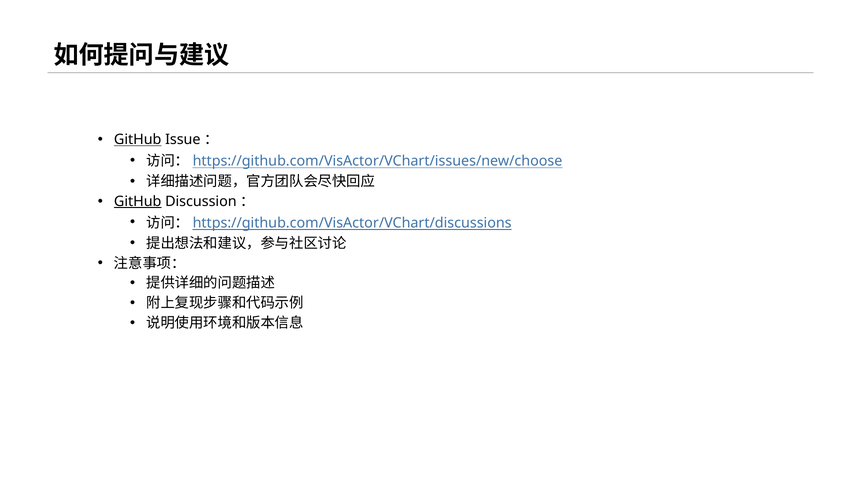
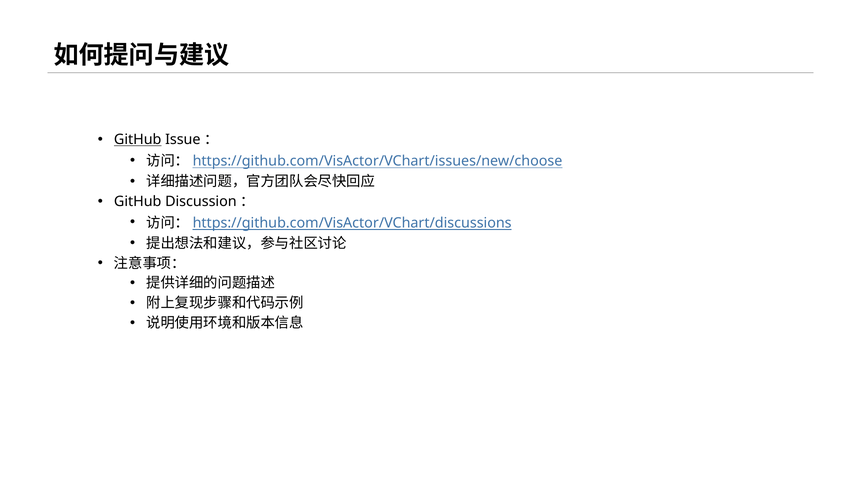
GitHub at (138, 202) underline: present -> none
